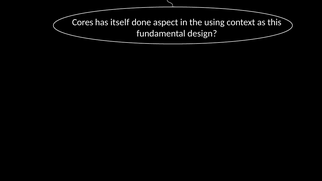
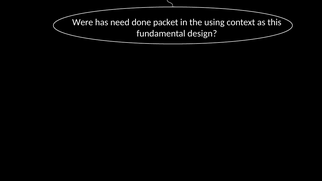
Cores: Cores -> Were
itself: itself -> need
aspect: aspect -> packet
